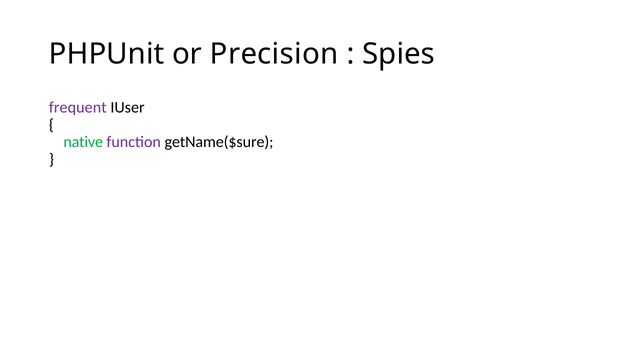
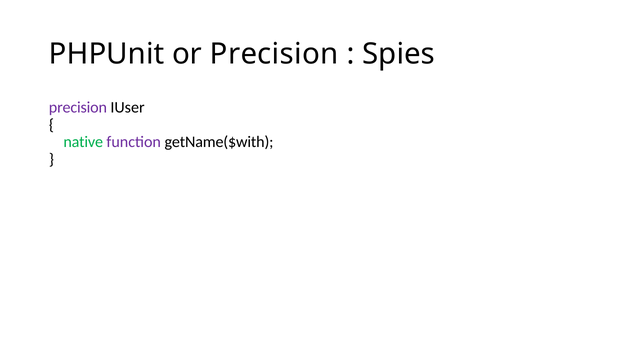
frequent at (78, 107): frequent -> precision
getName($sure: getName($sure -> getName($with
